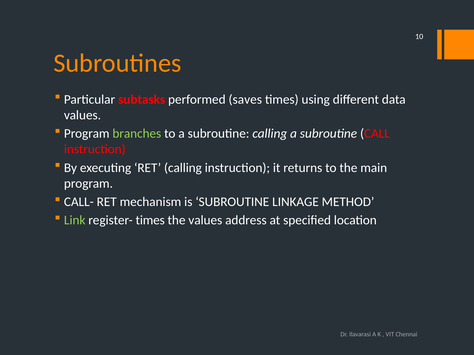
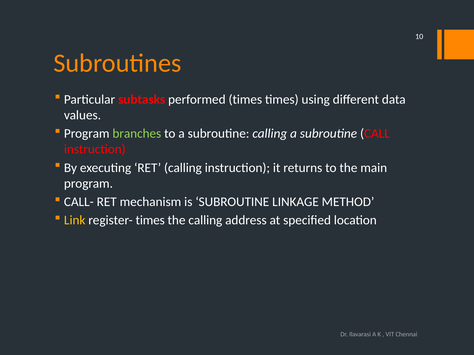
performed saves: saves -> times
Link colour: light green -> yellow
the values: values -> calling
